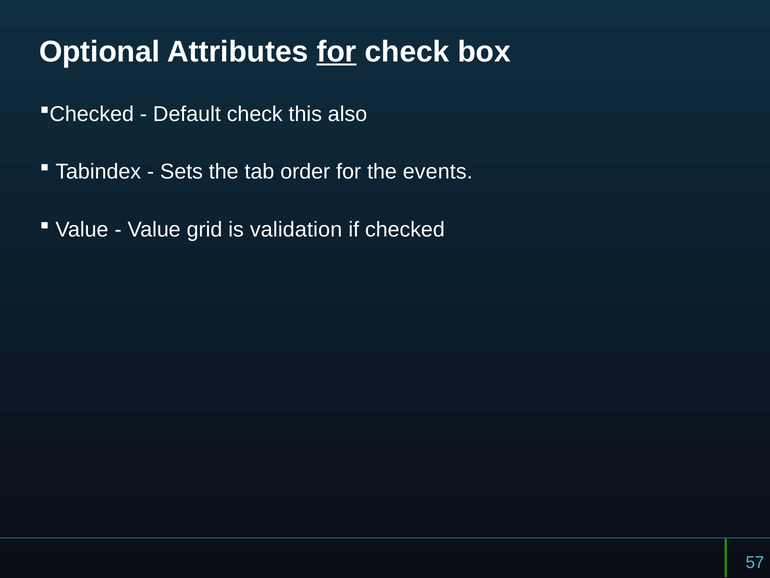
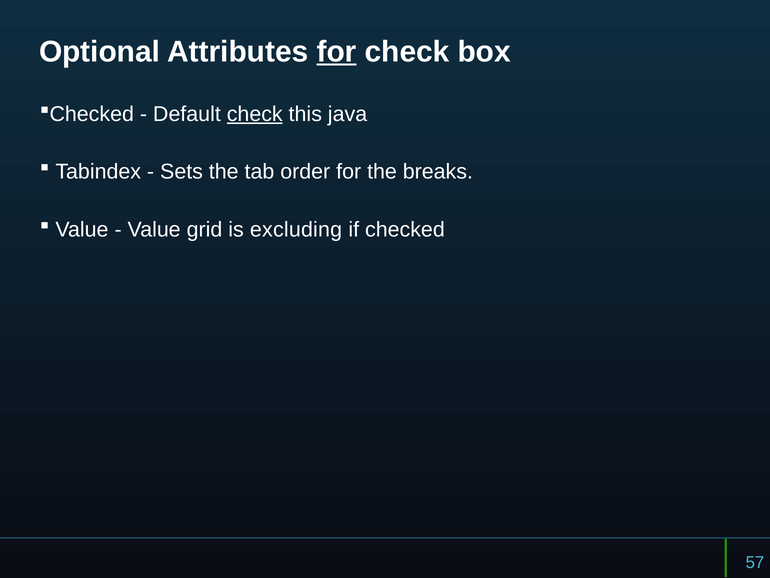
check at (255, 114) underline: none -> present
also: also -> java
events: events -> breaks
validation: validation -> excluding
